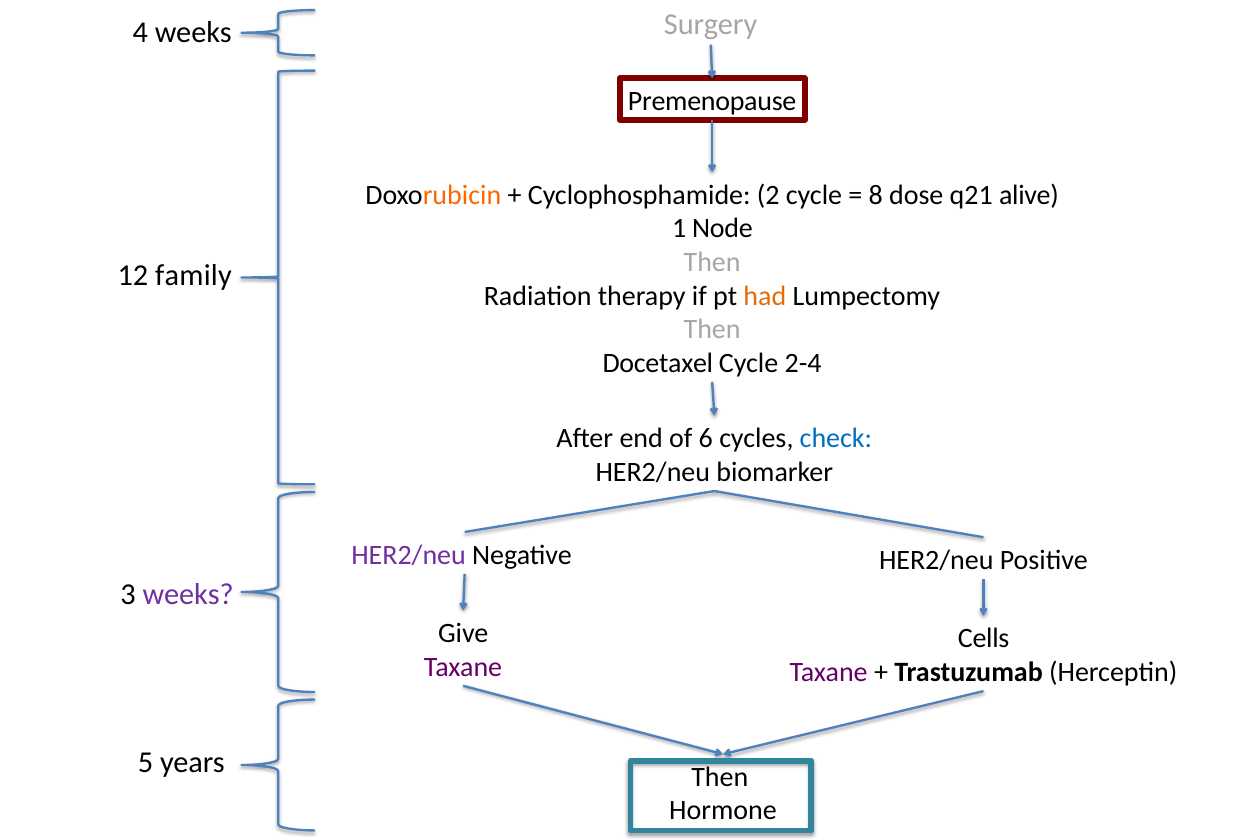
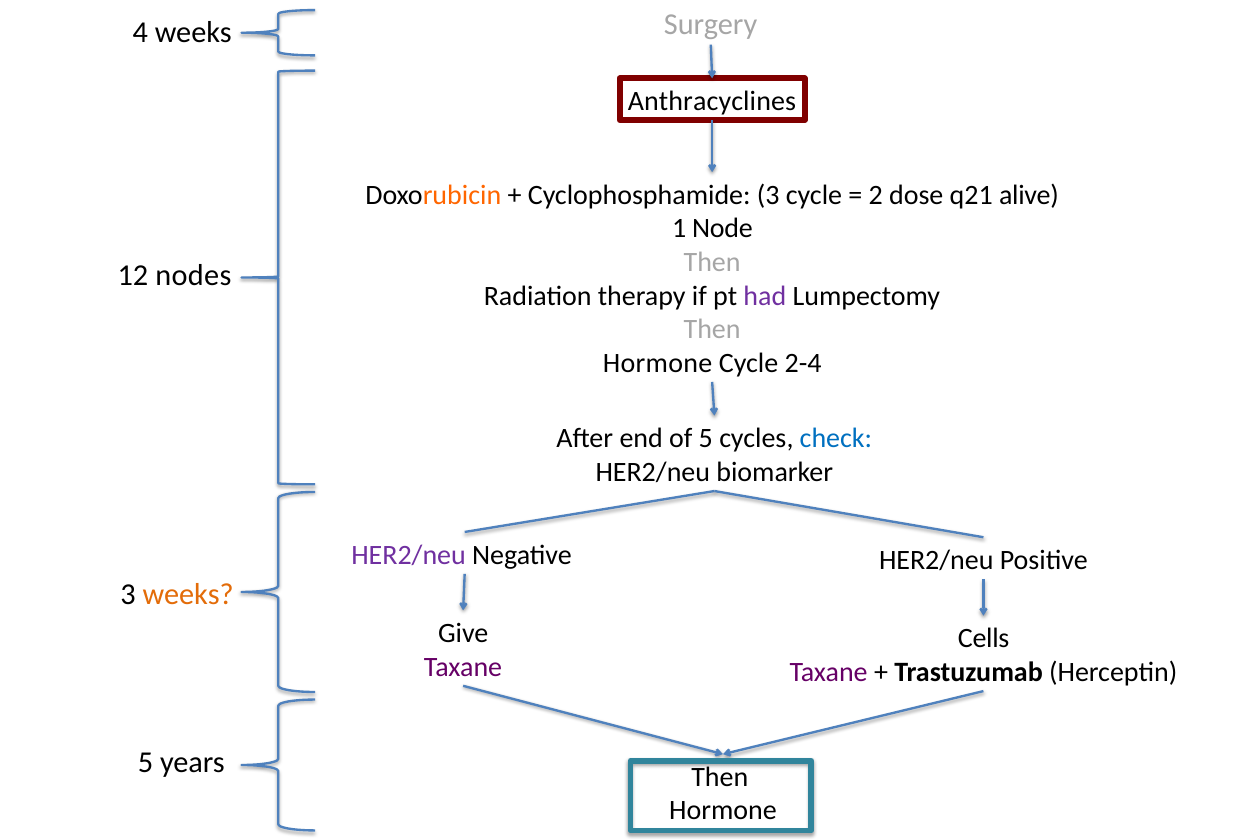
Premenopause: Premenopause -> Anthracyclines
Cyclophosphamide 2: 2 -> 3
8: 8 -> 2
family: family -> nodes
had colour: orange -> purple
Docetaxel at (658, 363): Docetaxel -> Hormone
of 6: 6 -> 5
weeks at (188, 594) colour: purple -> orange
